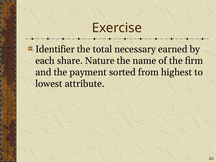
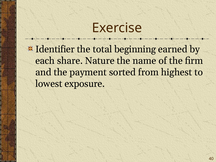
necessary: necessary -> beginning
attribute: attribute -> exposure
